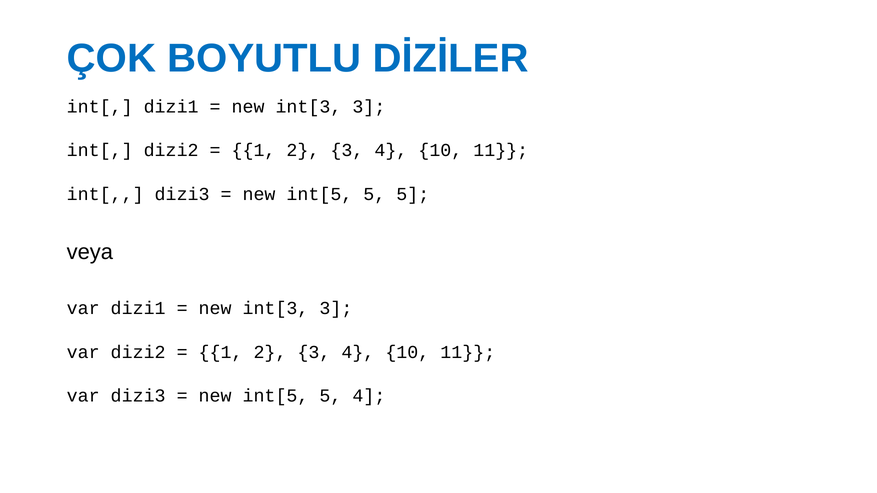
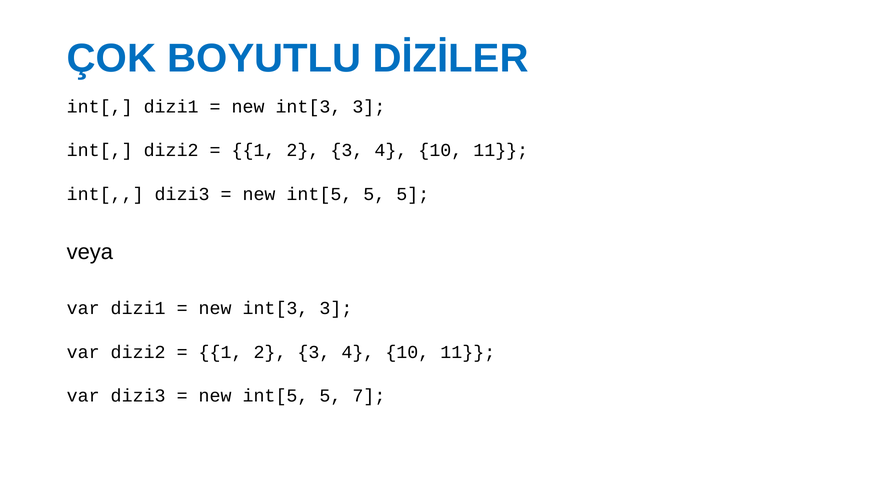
5 4: 4 -> 7
